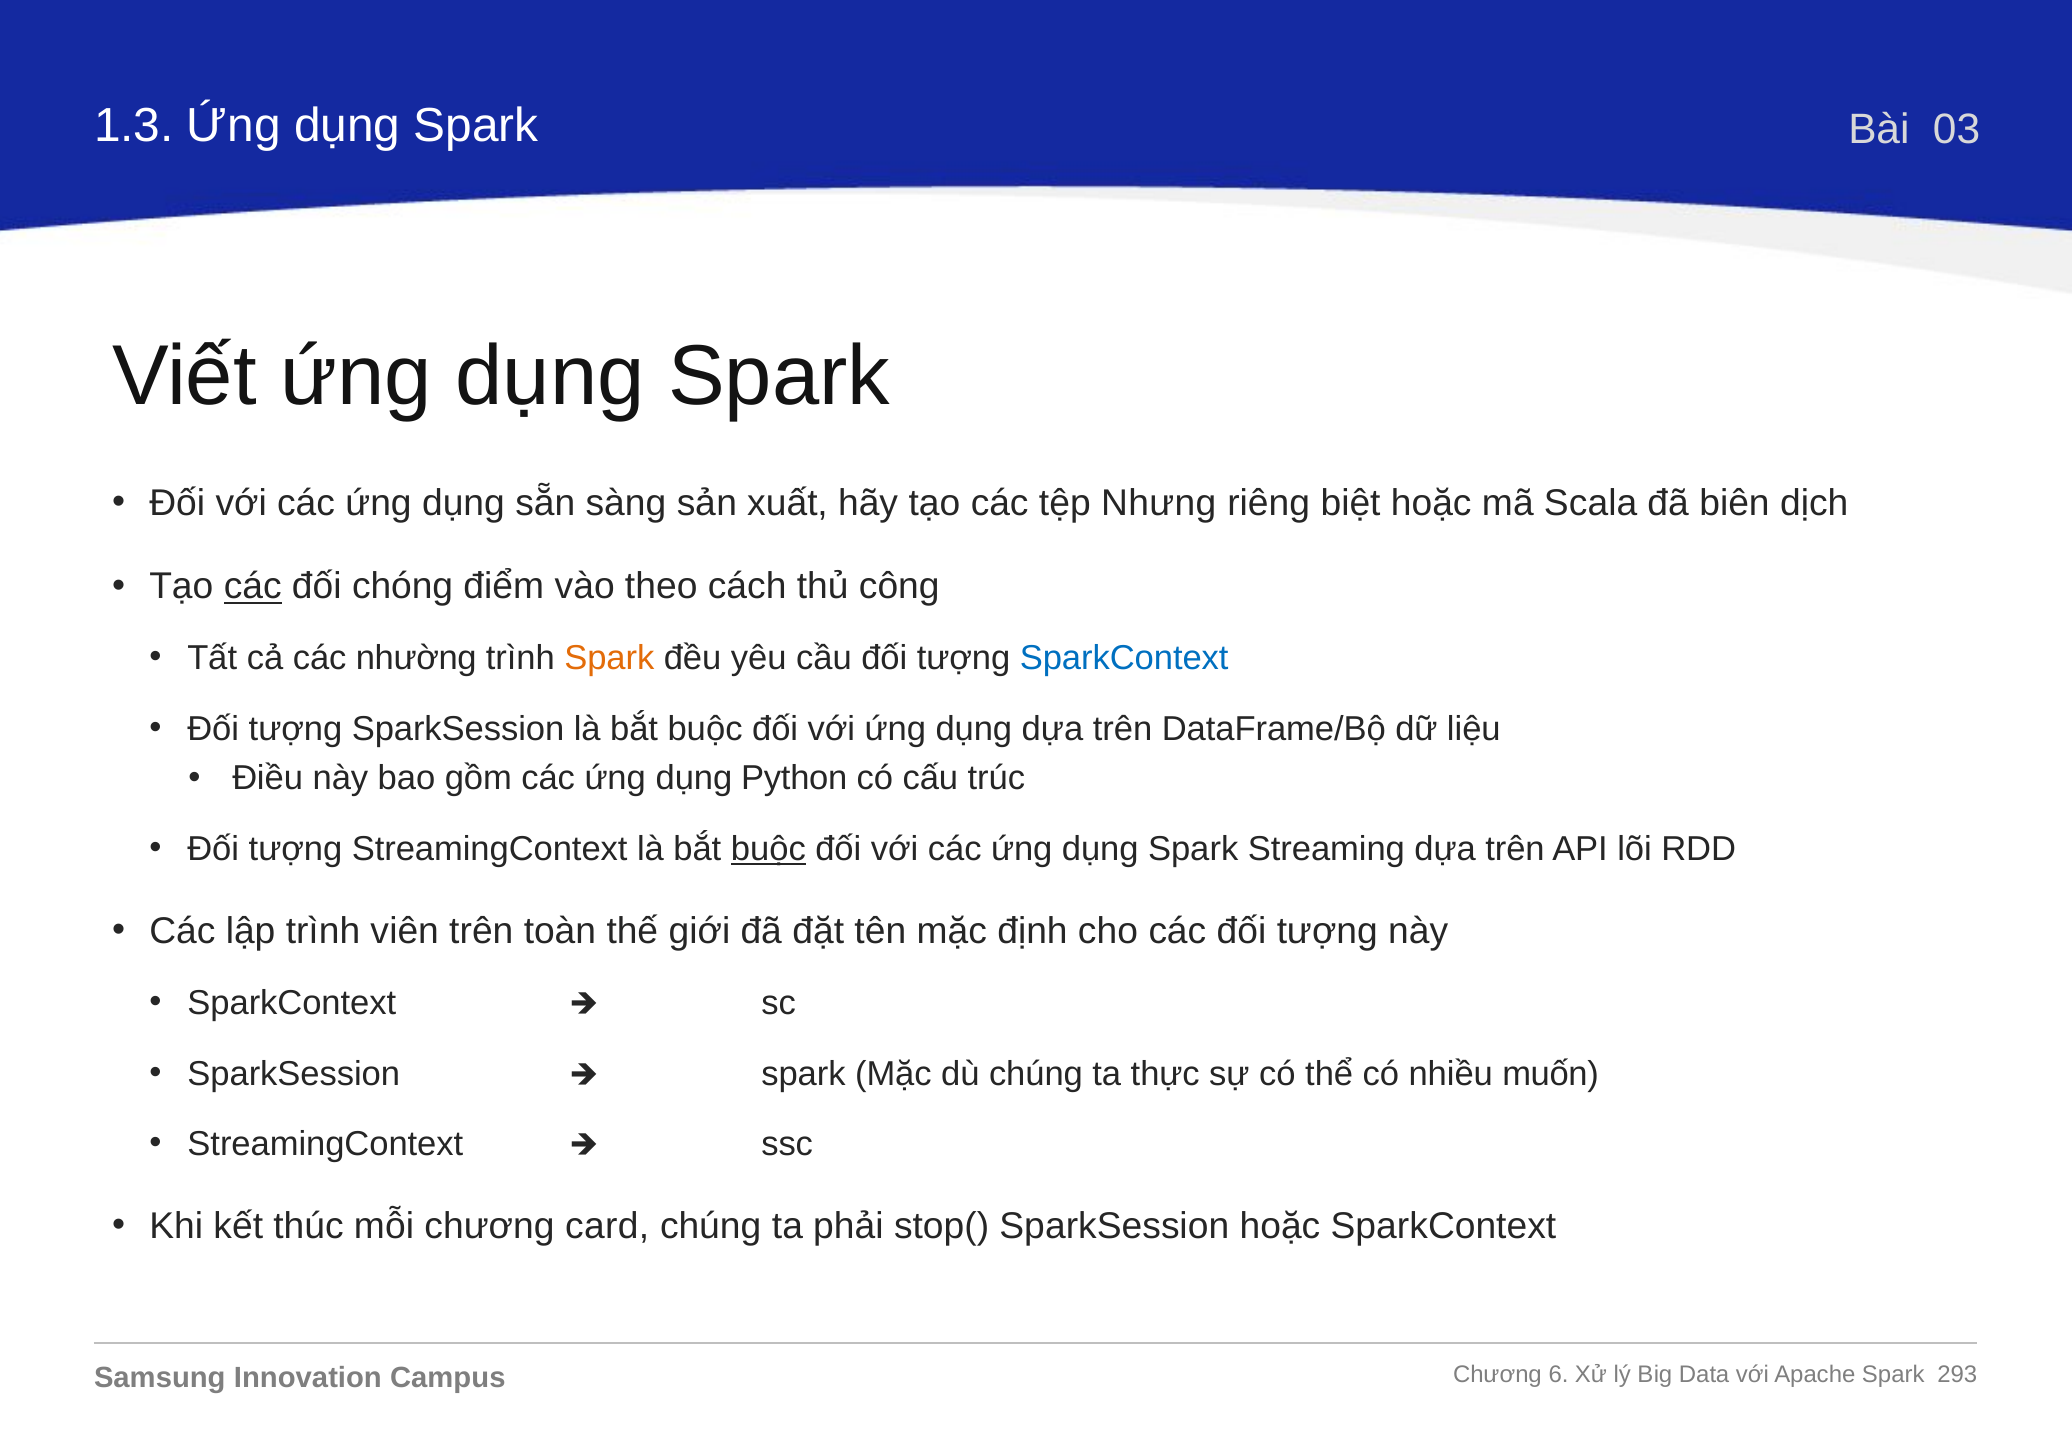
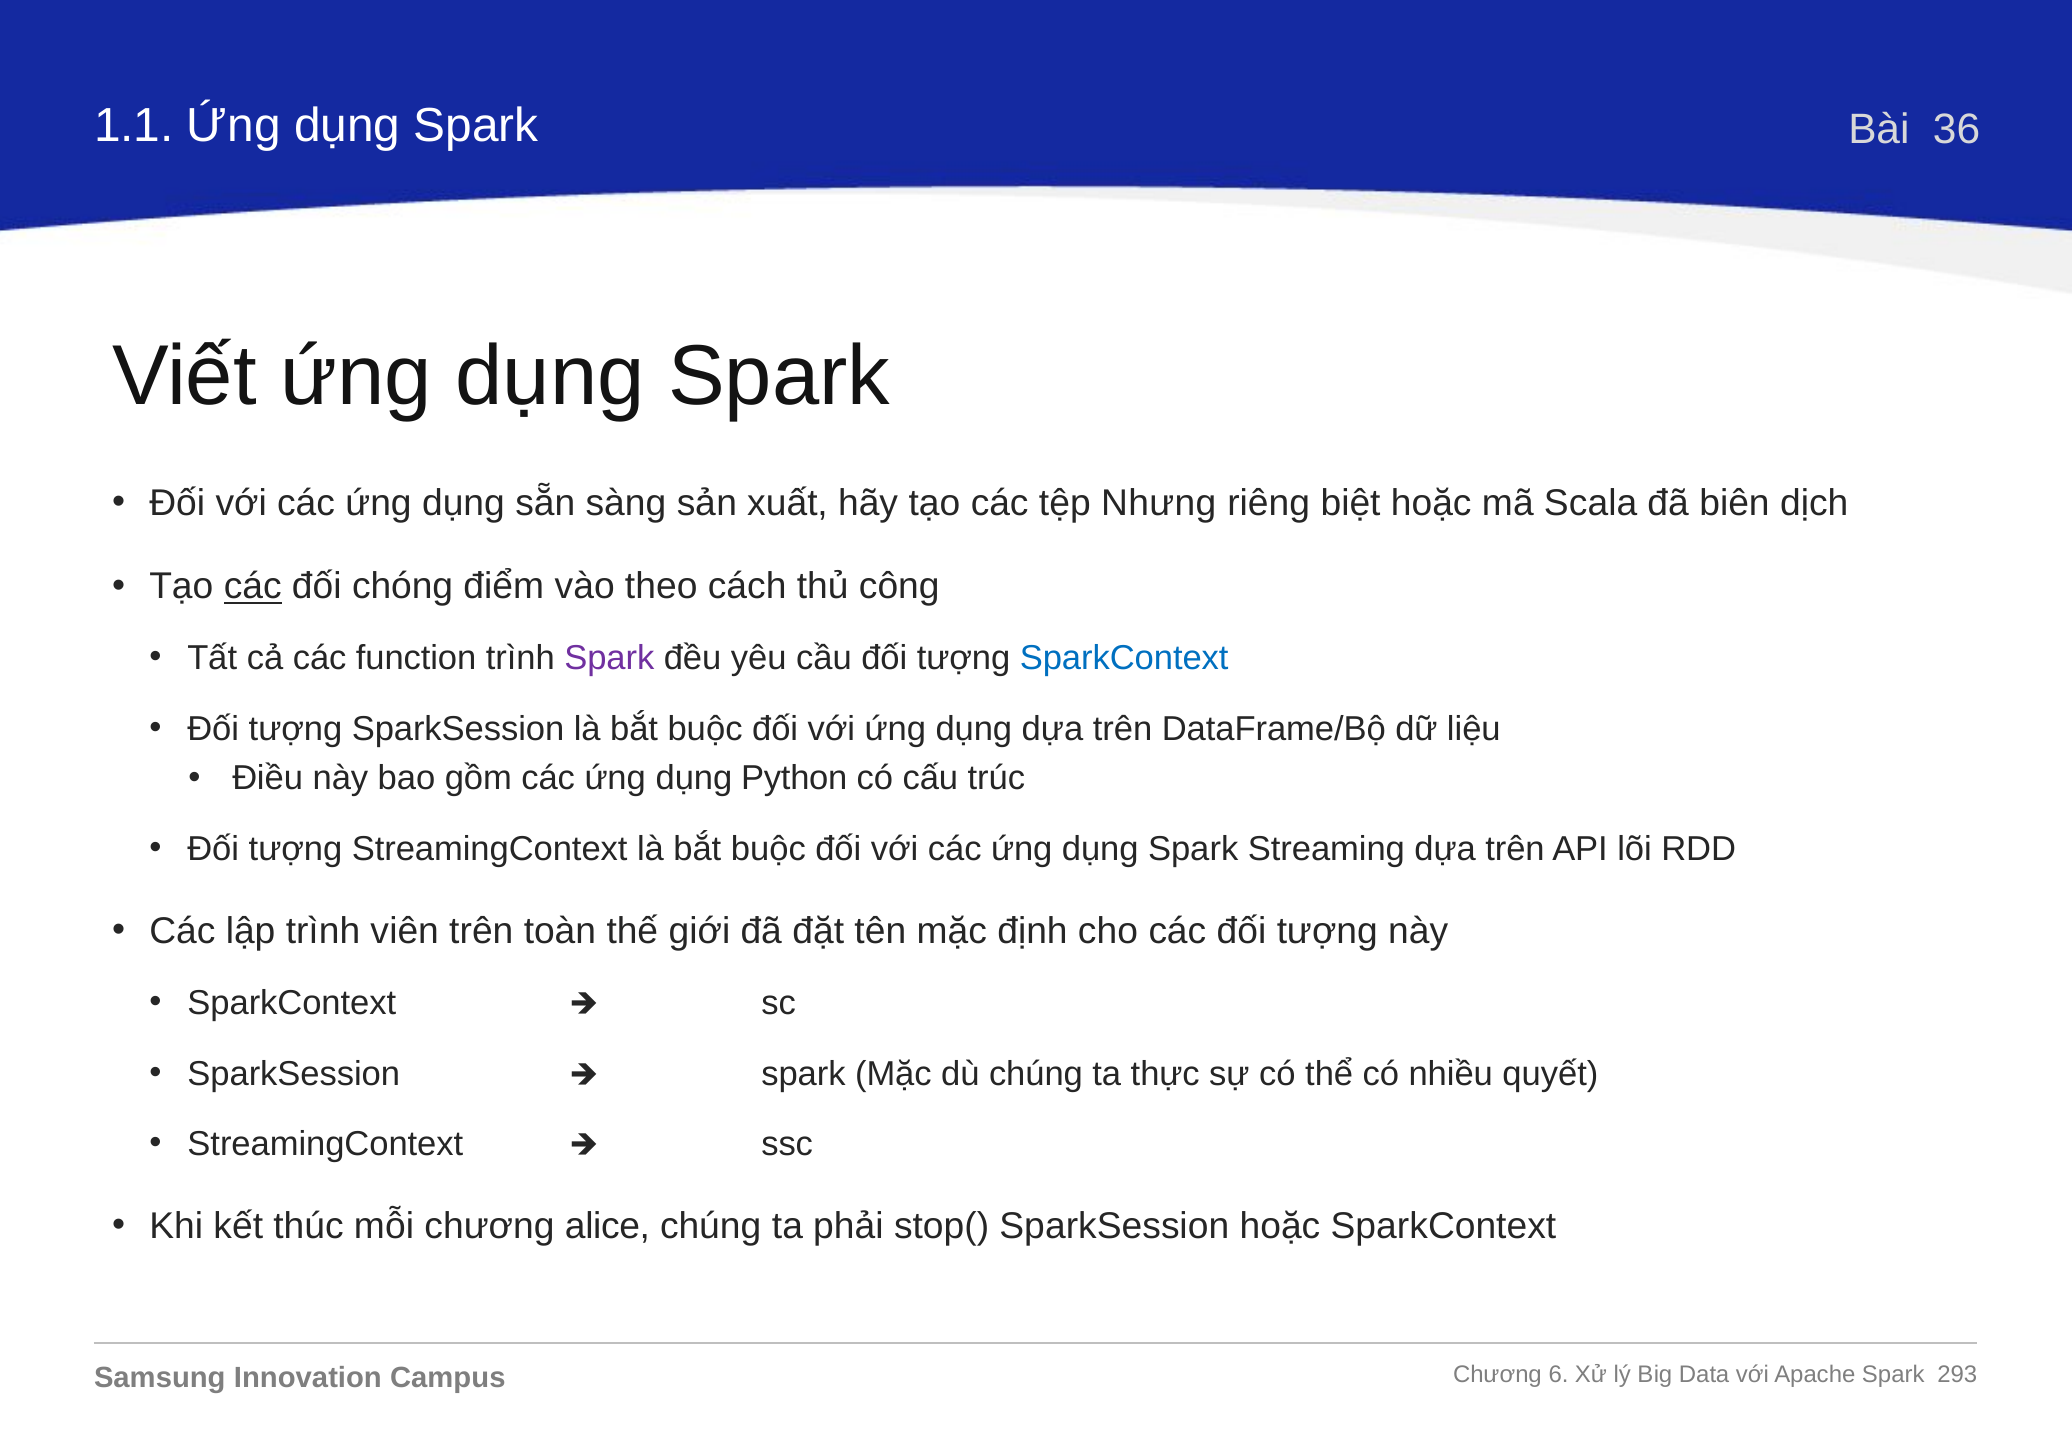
1.3: 1.3 -> 1.1
03: 03 -> 36
nhường: nhường -> function
Spark at (609, 659) colour: orange -> purple
buộc at (768, 849) underline: present -> none
muốn: muốn -> quyết
card: card -> alice
